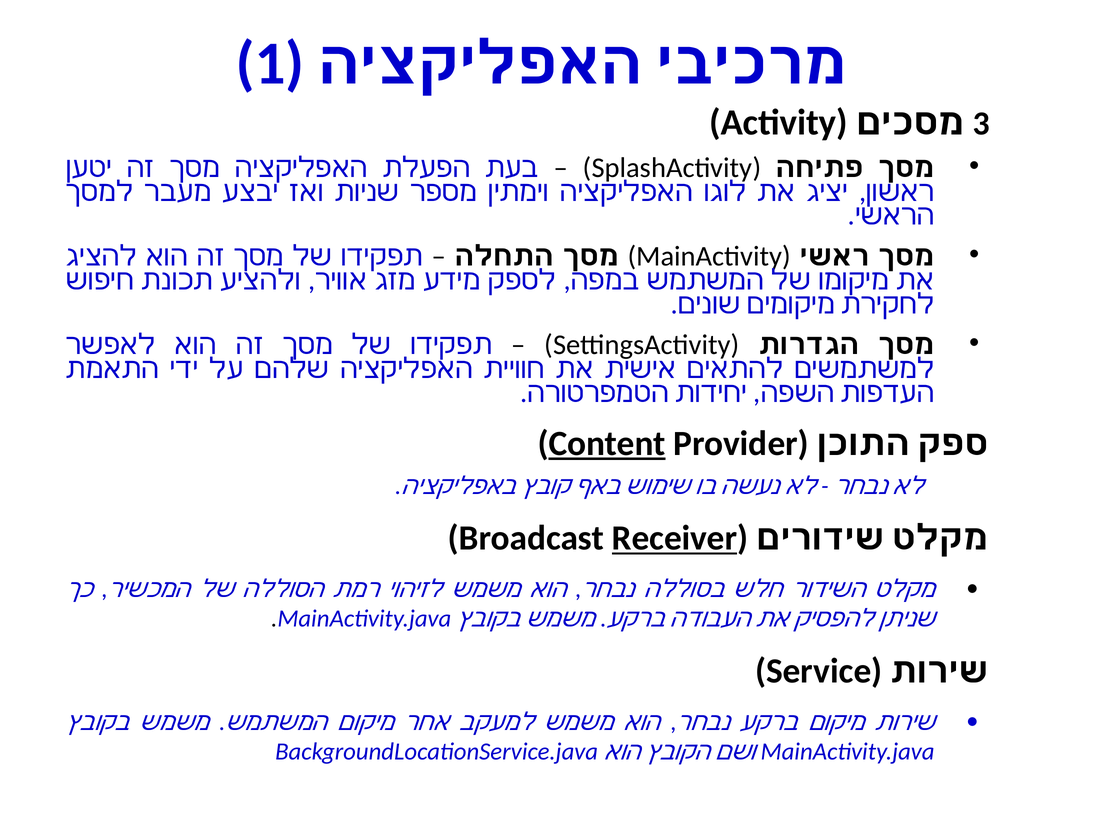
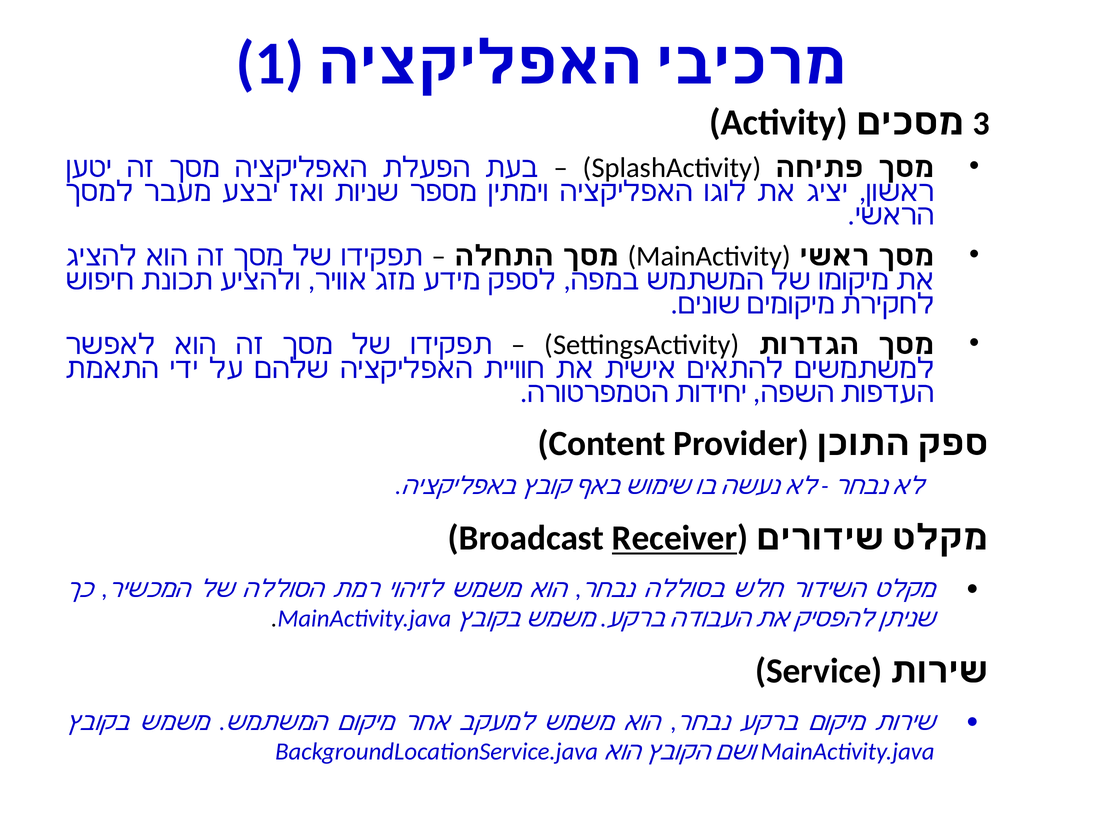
Content underline: present -> none
